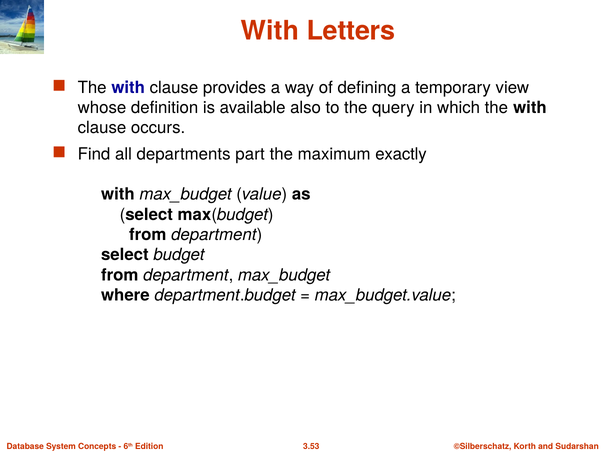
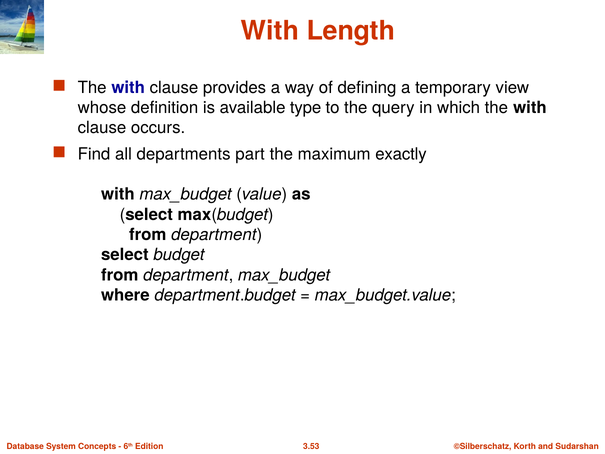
Letters: Letters -> Length
also: also -> type
